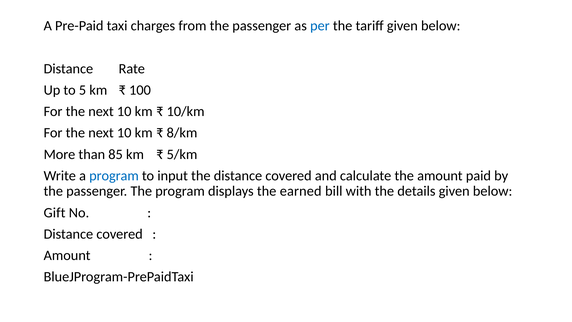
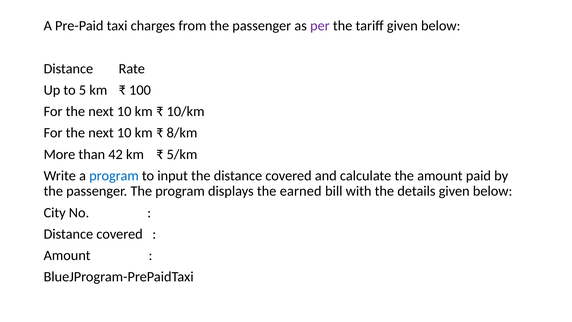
per colour: blue -> purple
85: 85 -> 42
Gift: Gift -> City
